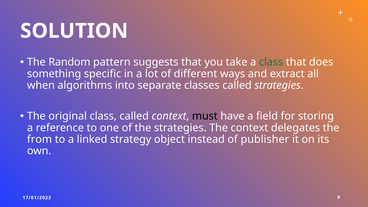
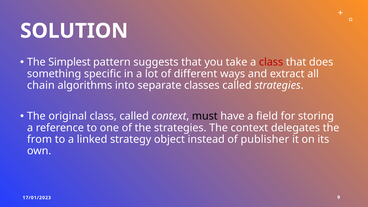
Random: Random -> Simplest
class at (271, 62) colour: green -> red
when: when -> chain
